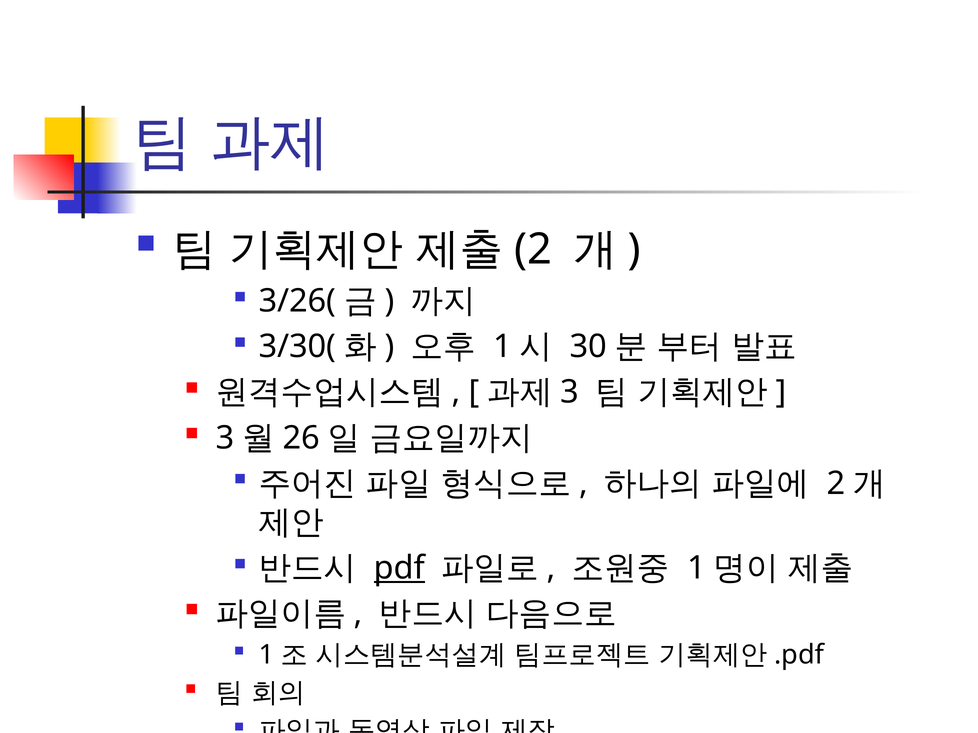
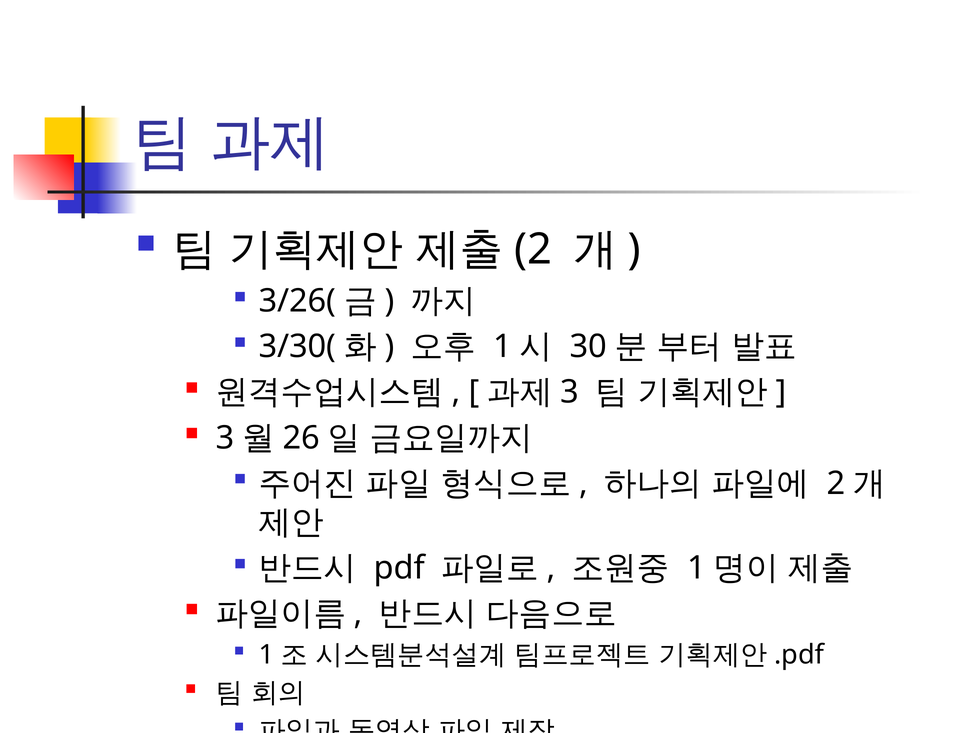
pdf underline: present -> none
